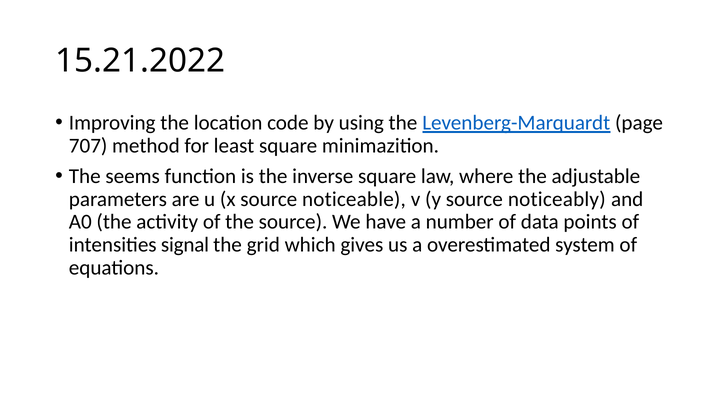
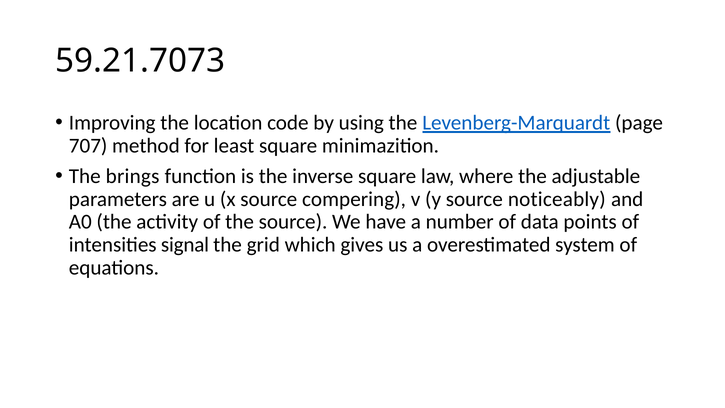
15.21.2022: 15.21.2022 -> 59.21.7073
seems: seems -> brings
noticeable: noticeable -> compering
